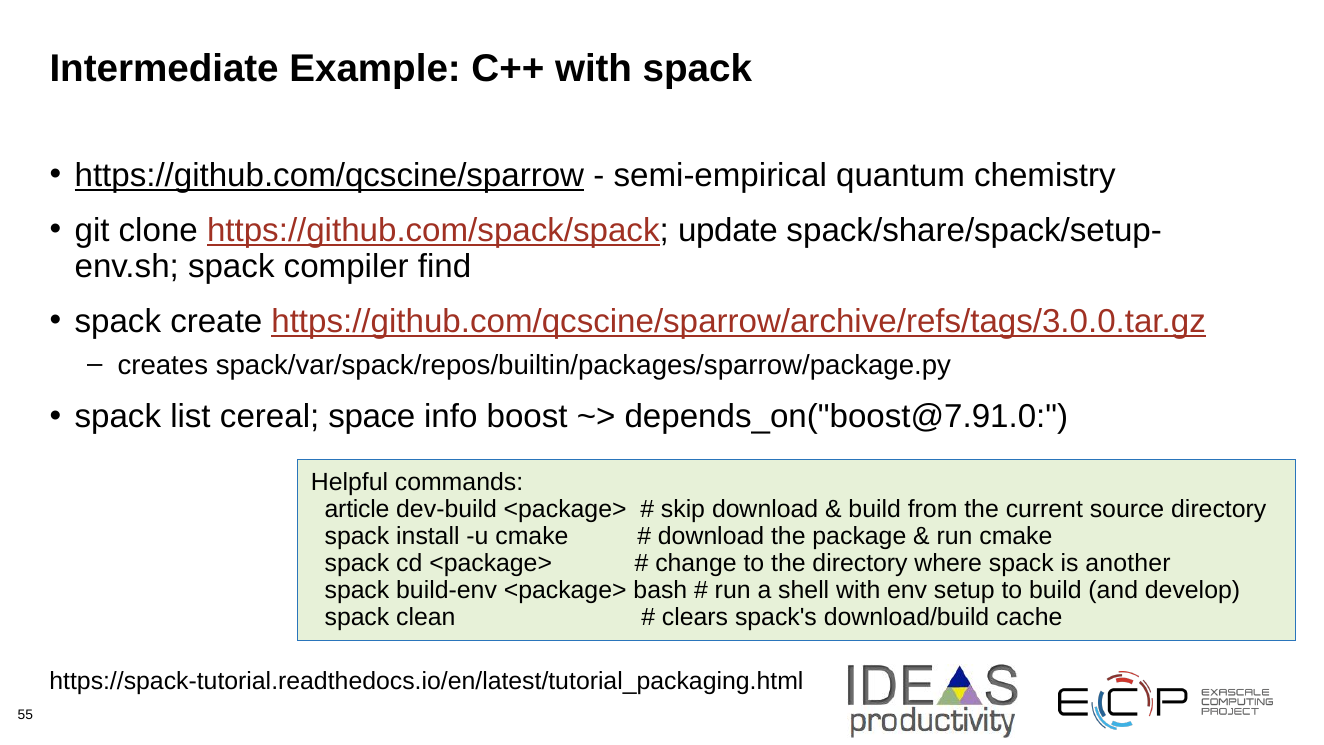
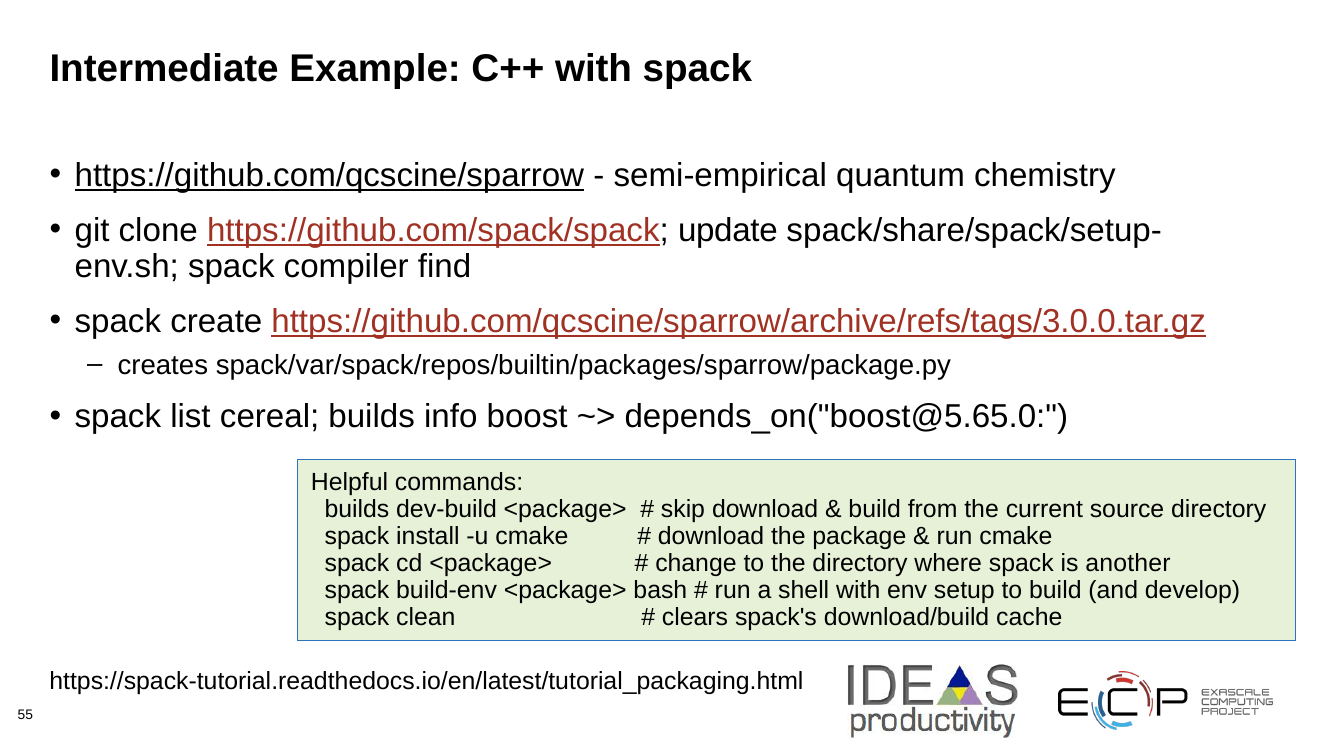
cereal space: space -> builds
depends_on("boost@7.91.0: depends_on("boost@7.91.0 -> depends_on("boost@5.65.0
article at (357, 510): article -> builds
